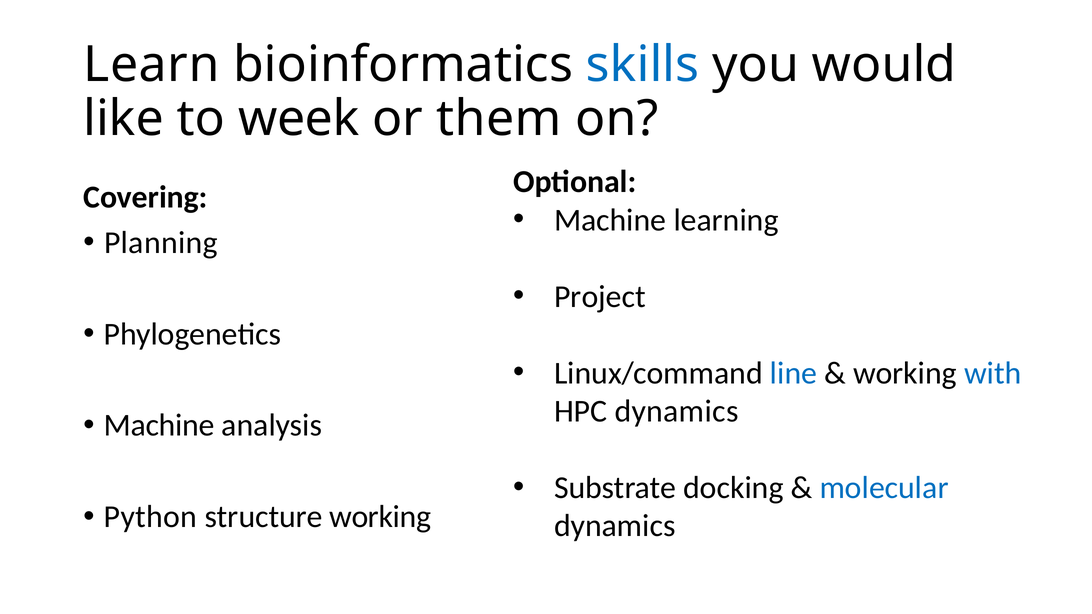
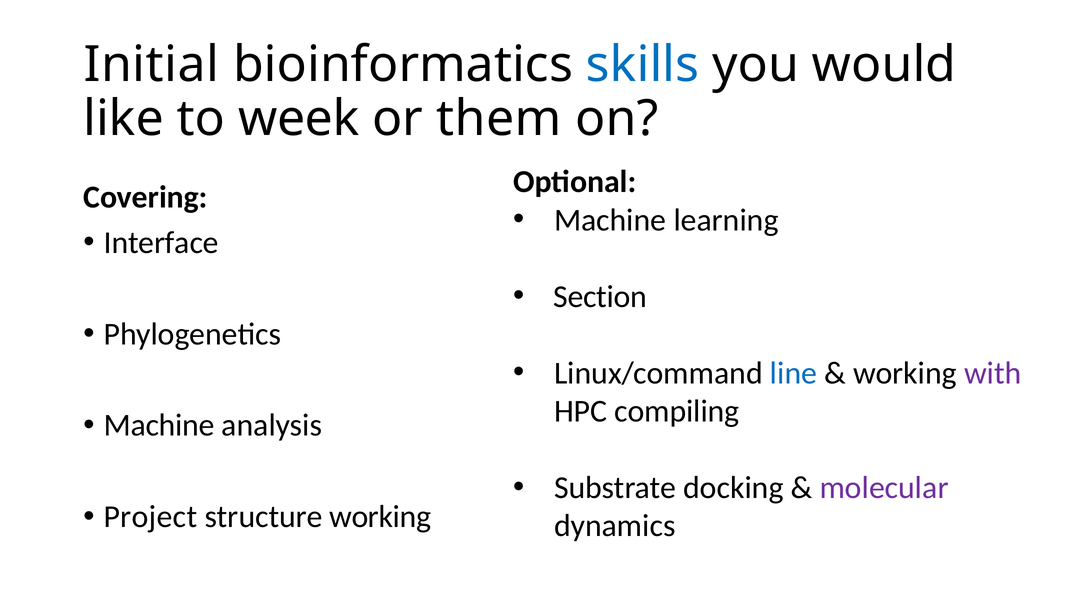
Learn: Learn -> Initial
Planning: Planning -> Interface
Project: Project -> Section
with colour: blue -> purple
HPC dynamics: dynamics -> compiling
molecular colour: blue -> purple
Python: Python -> Project
